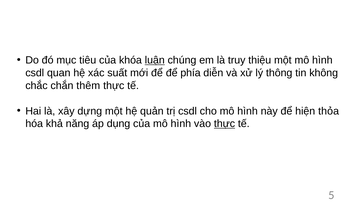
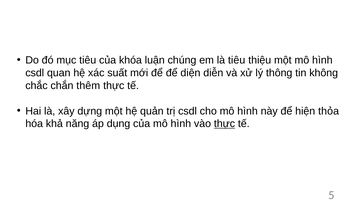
luận underline: present -> none
là truy: truy -> tiêu
phía: phía -> diện
